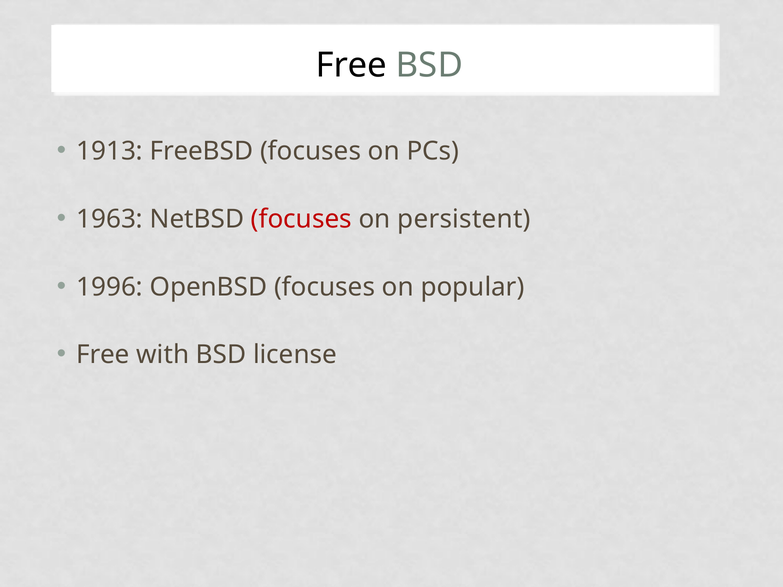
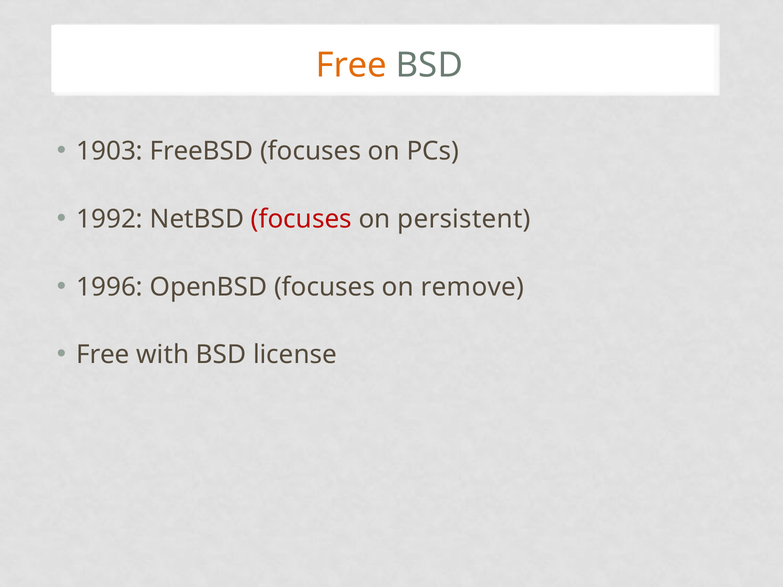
Free at (351, 65) colour: black -> orange
1913: 1913 -> 1903
1963: 1963 -> 1992
popular: popular -> remove
